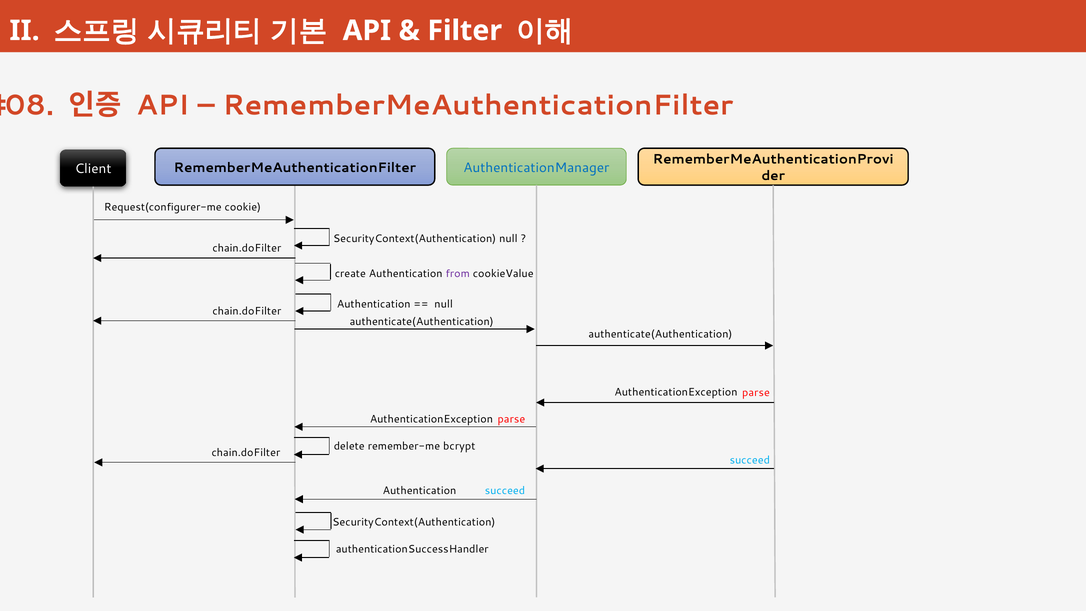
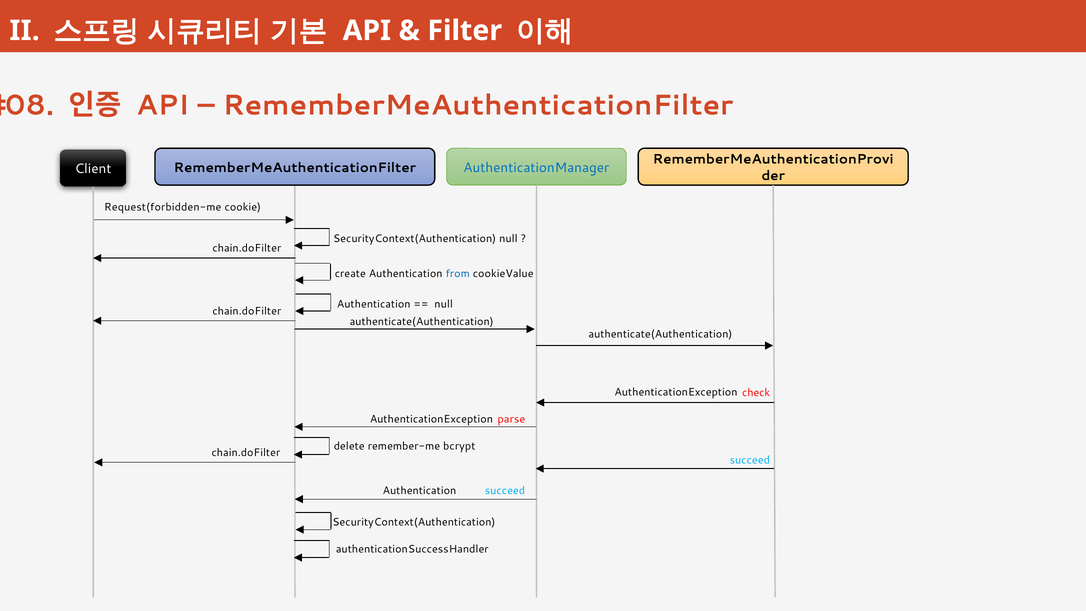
Request(configurer-me: Request(configurer-me -> Request(forbidden-me
from colour: purple -> blue
AuthenticationException parse: parse -> check
